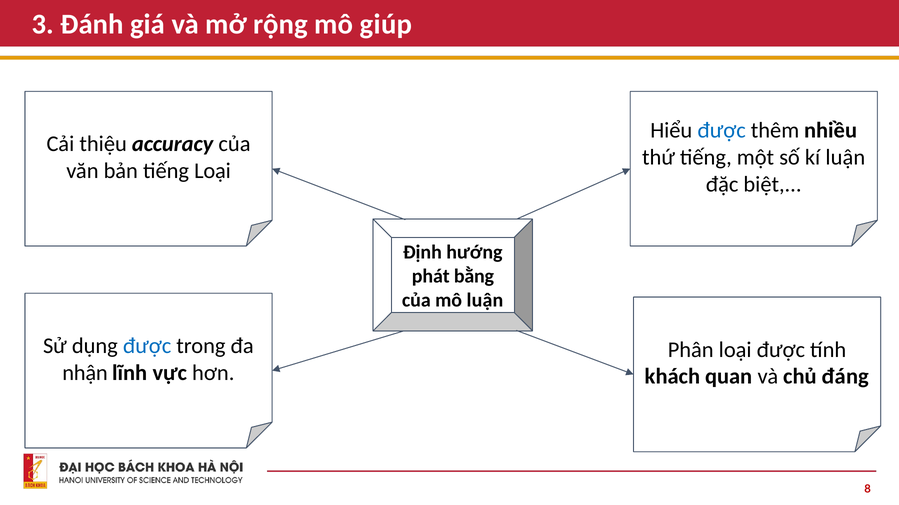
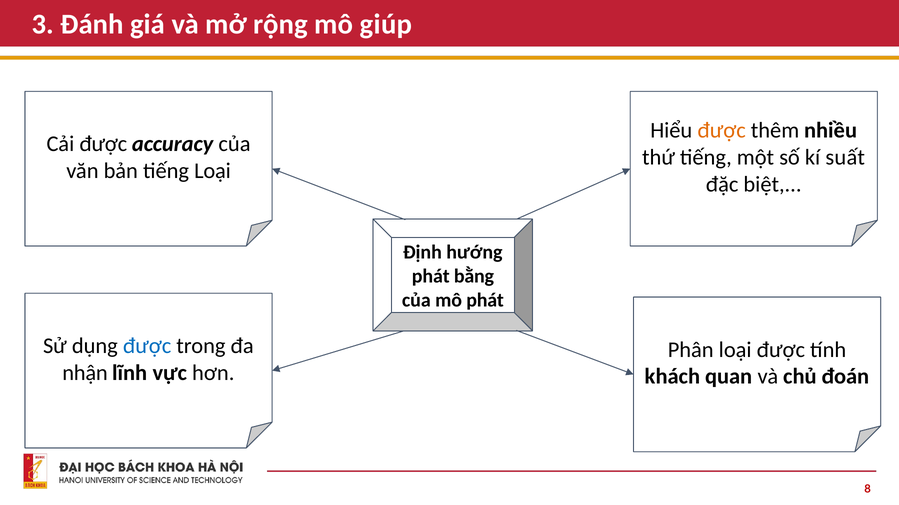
được at (722, 131) colour: blue -> orange
Cải thiệu: thiệu -> được
kí luận: luận -> suất
mô luận: luận -> phát
đáng: đáng -> đoán
